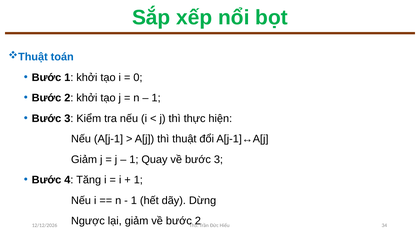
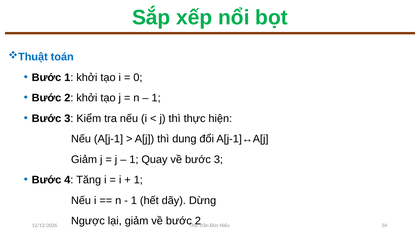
thuật: thuật -> dung
